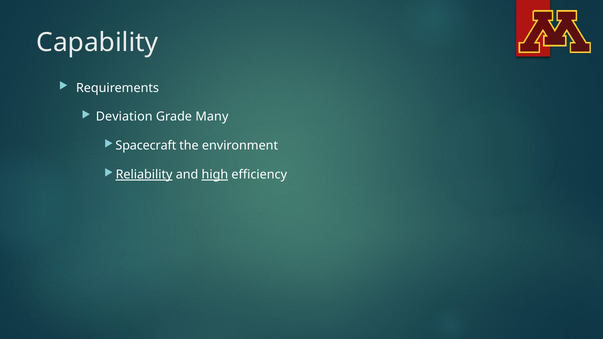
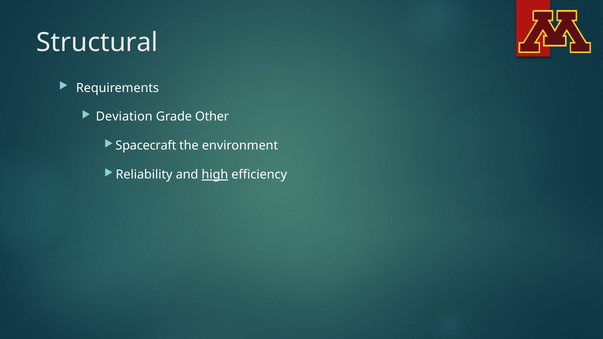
Capability: Capability -> Structural
Many: Many -> Other
Reliability underline: present -> none
